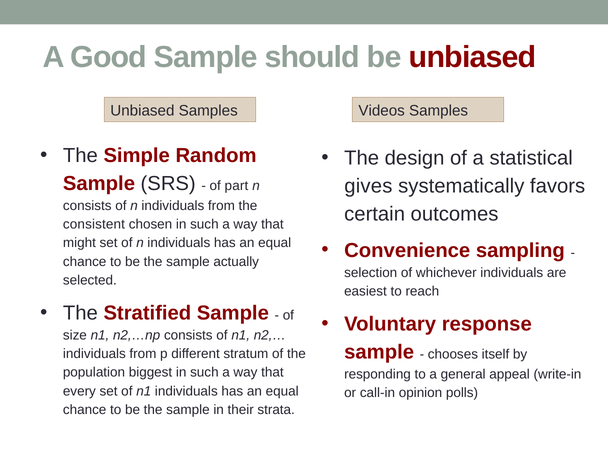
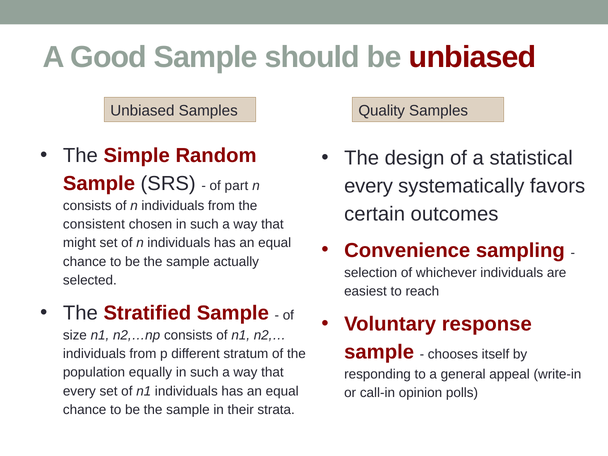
Videos: Videos -> Quality
gives at (368, 186): gives -> every
biggest: biggest -> equally
